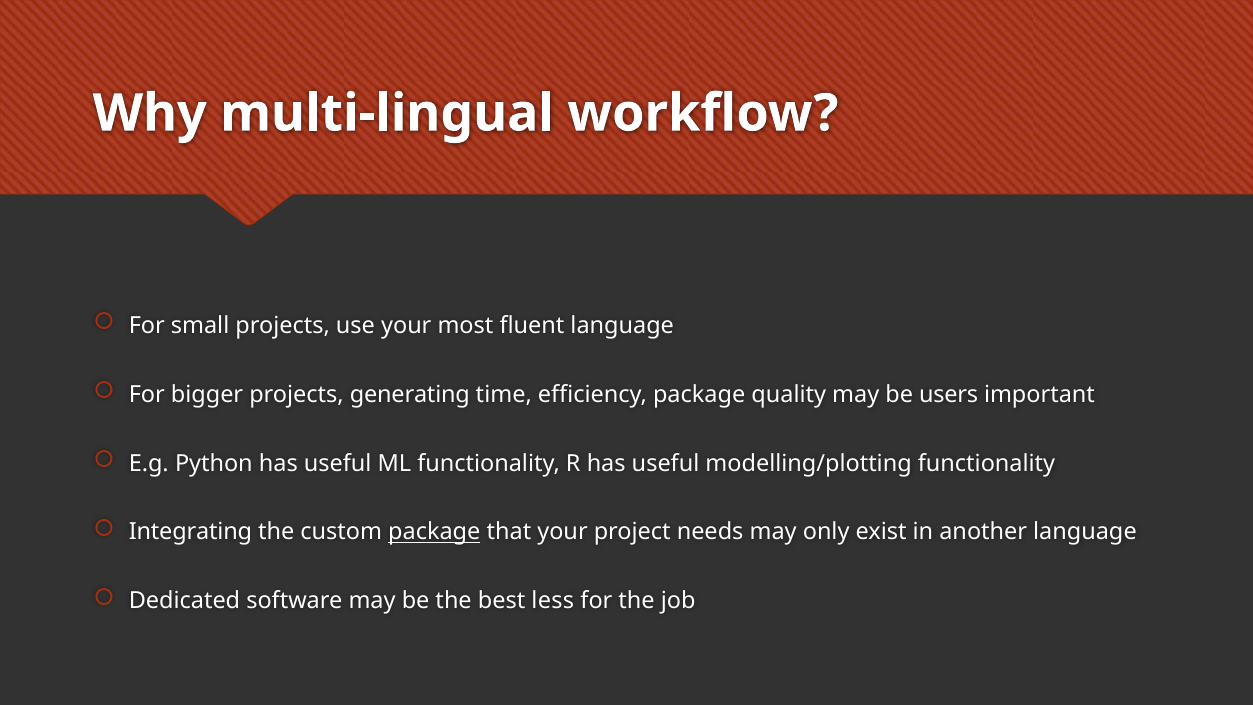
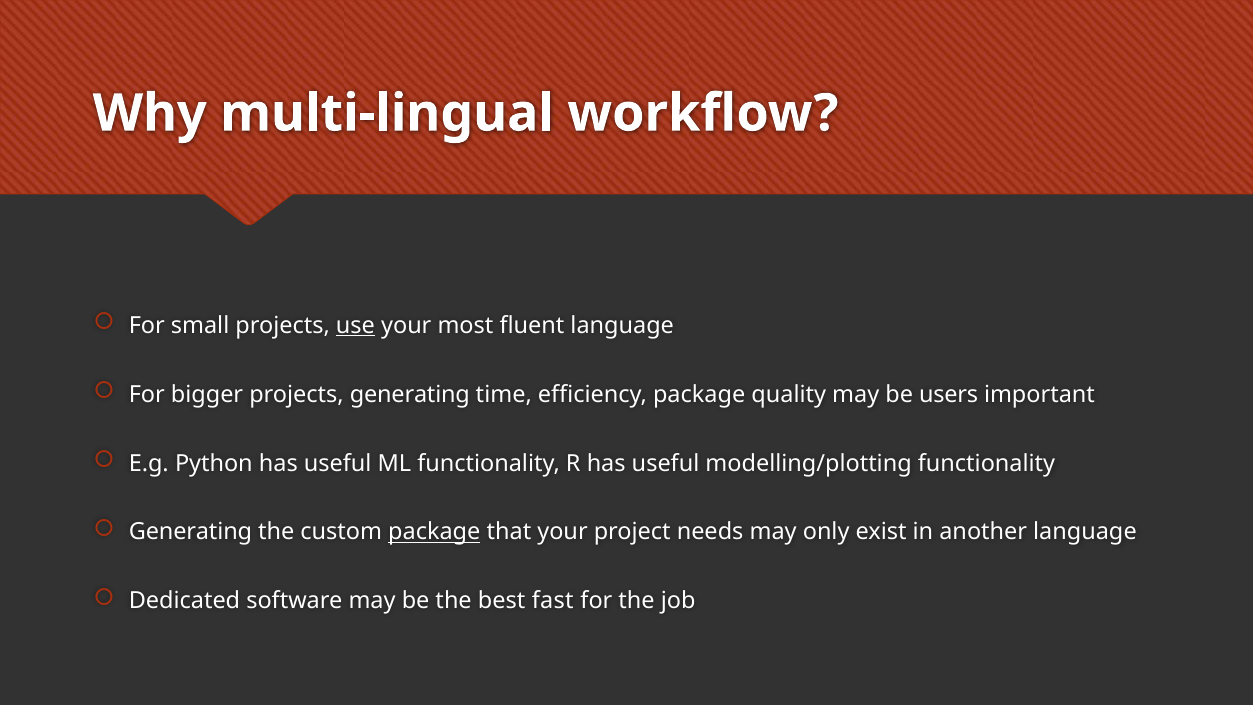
use underline: none -> present
Integrating at (190, 532): Integrating -> Generating
less: less -> fast
